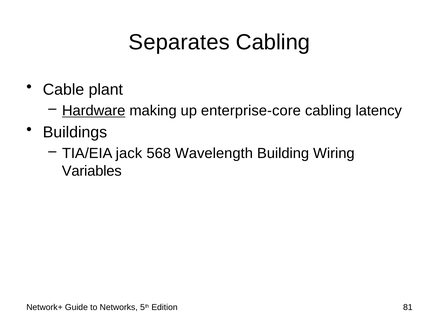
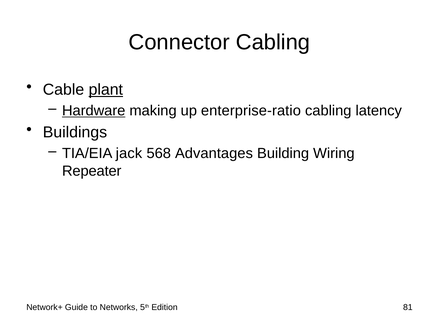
Separates: Separates -> Connector
plant underline: none -> present
enterprise-core: enterprise-core -> enterprise-ratio
Wavelength: Wavelength -> Advantages
Variables: Variables -> Repeater
